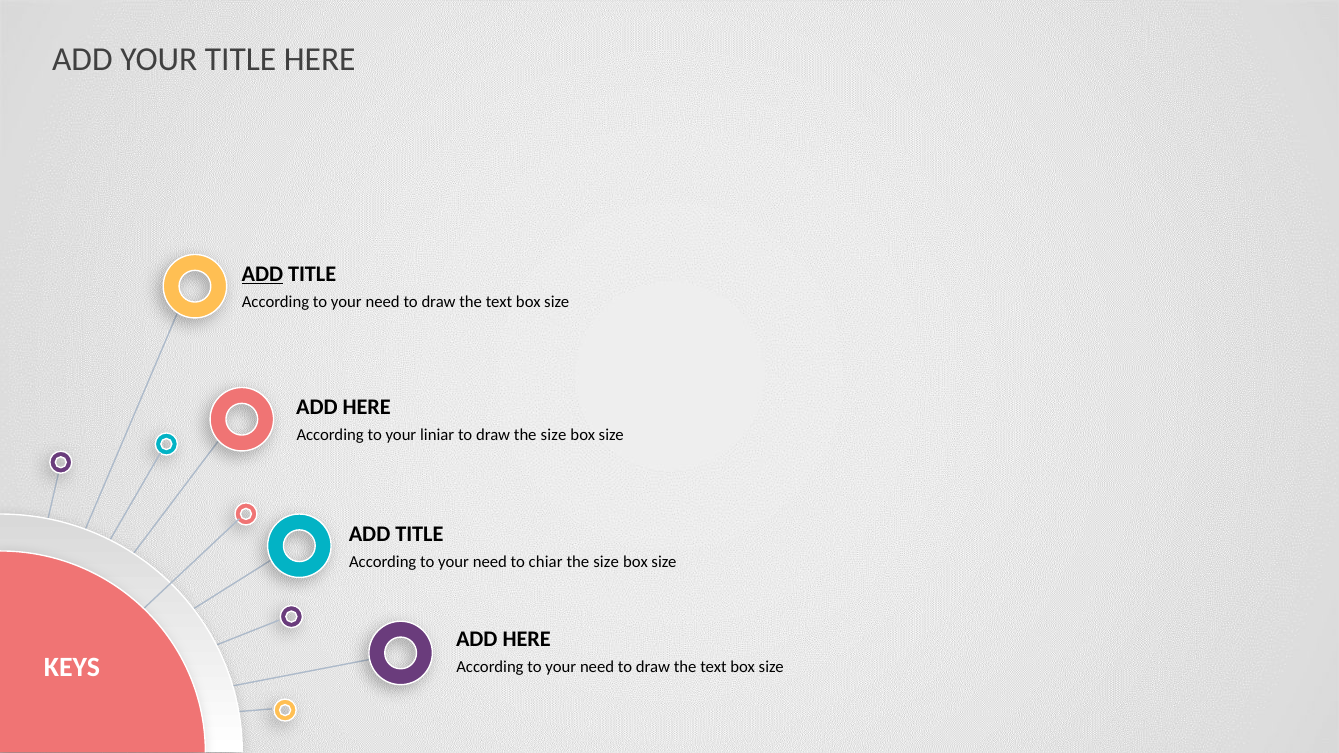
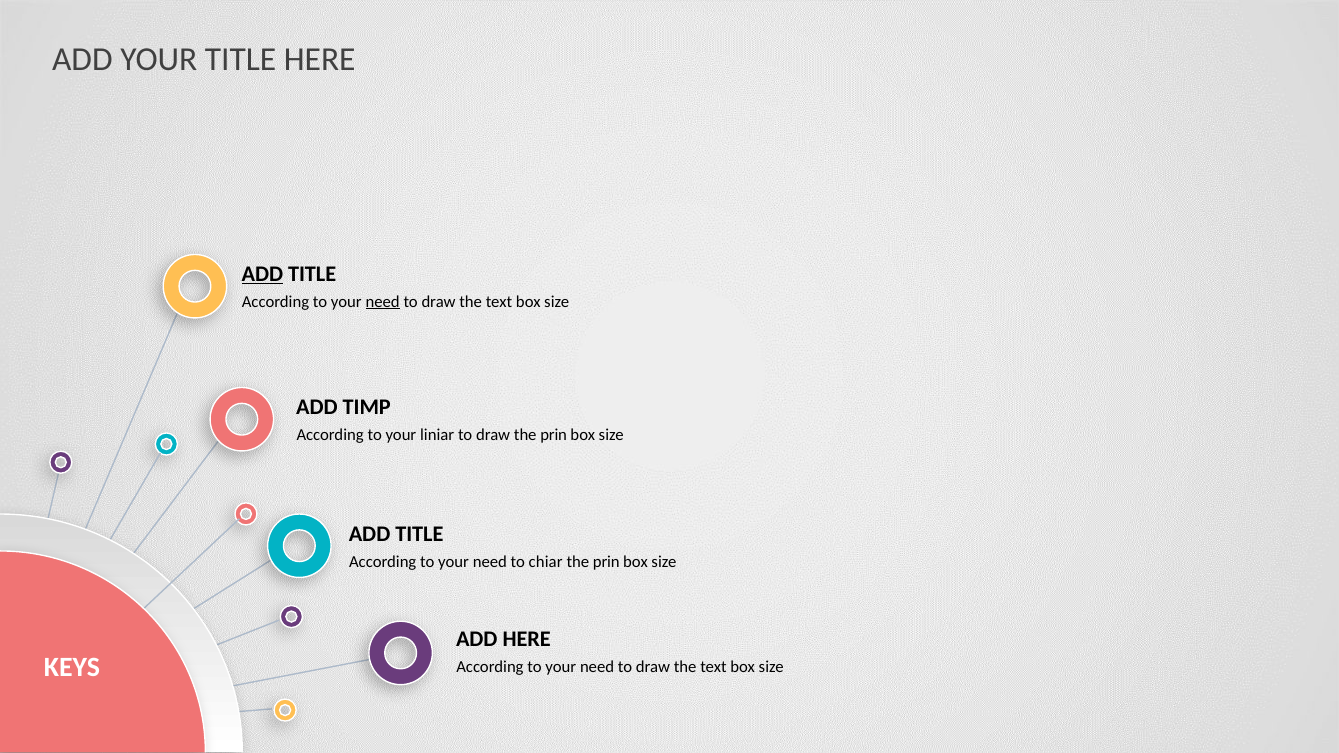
need at (383, 302) underline: none -> present
HERE at (367, 407): HERE -> TIMP
draw the size: size -> prin
size at (606, 562): size -> prin
